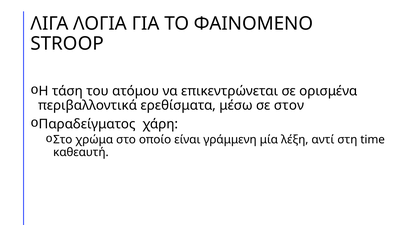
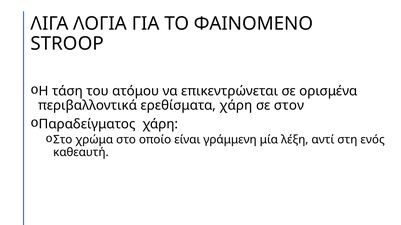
ερεθίσματα μέσω: μέσω -> χάρη
time: time -> ενός
